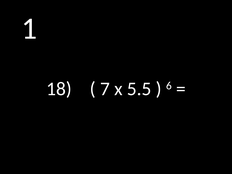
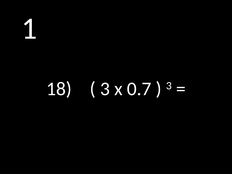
7 at (105, 89): 7 -> 3
5.5: 5.5 -> 0.7
6 at (169, 86): 6 -> 3
